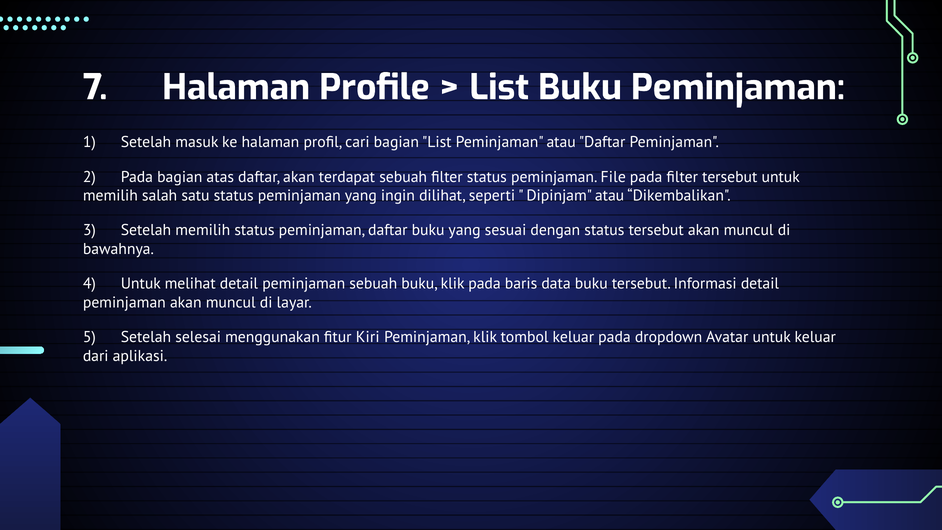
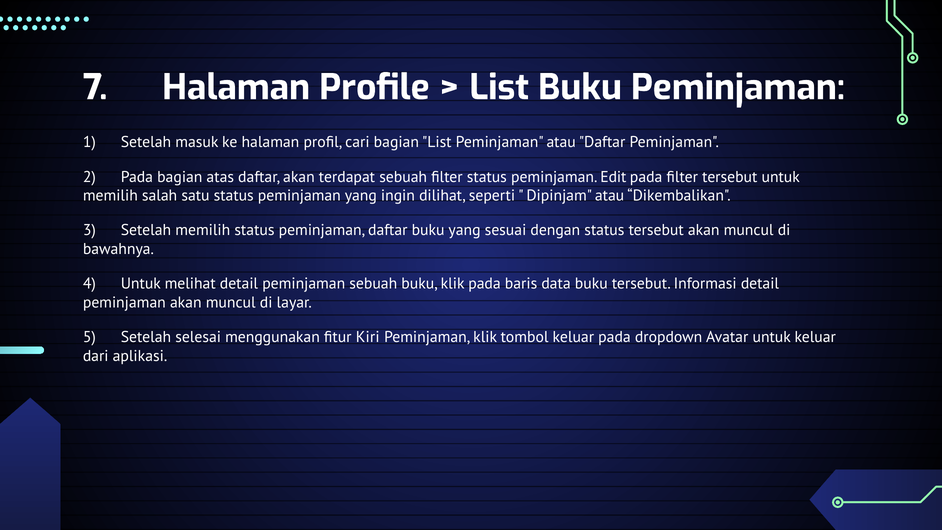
File: File -> Edit
